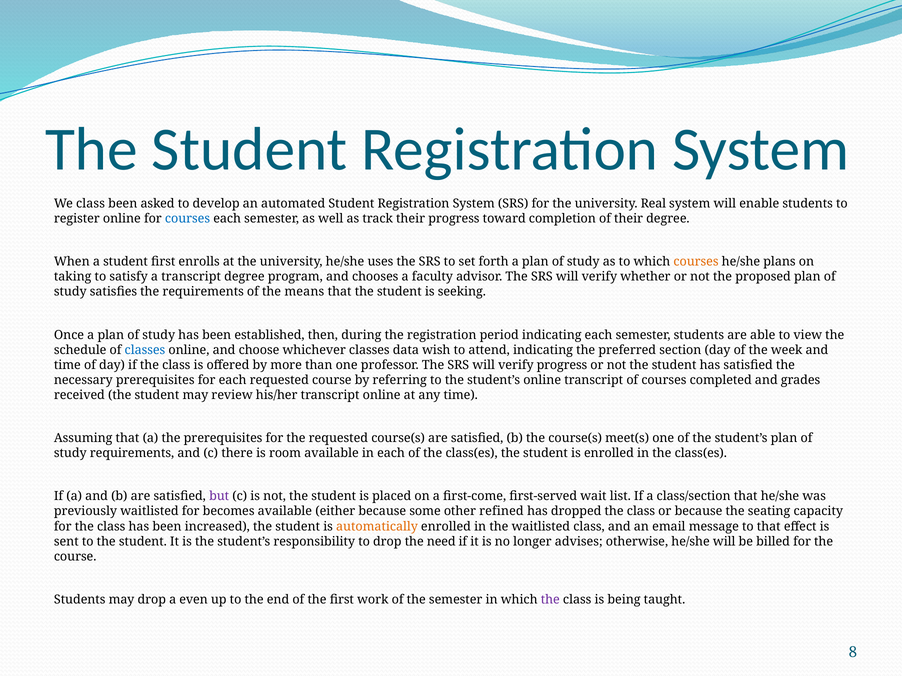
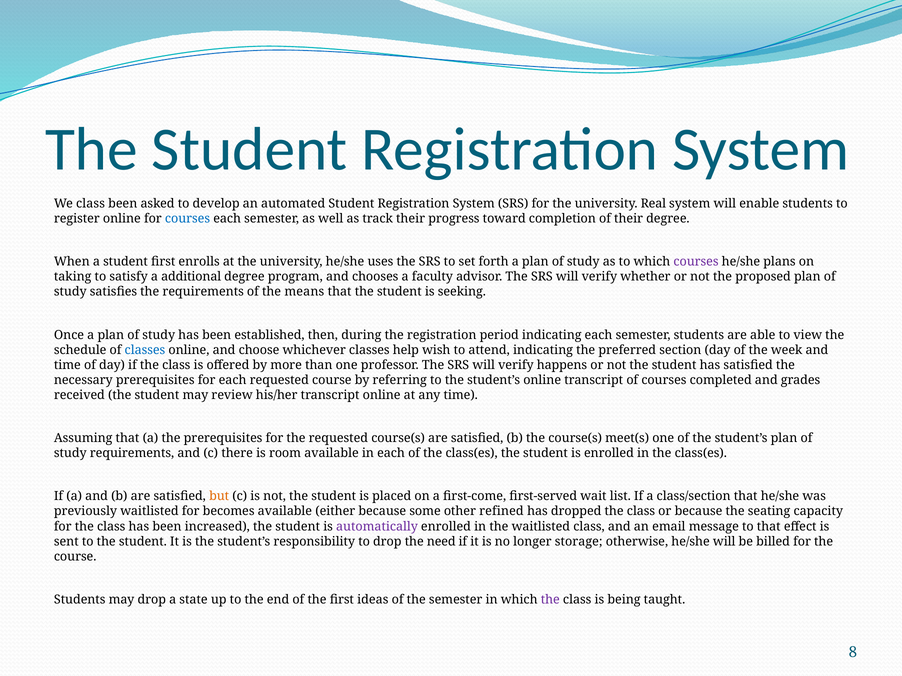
courses at (696, 262) colour: orange -> purple
a transcript: transcript -> additional
data: data -> help
verify progress: progress -> happens
but colour: purple -> orange
automatically colour: orange -> purple
advises: advises -> storage
even: even -> state
work: work -> ideas
